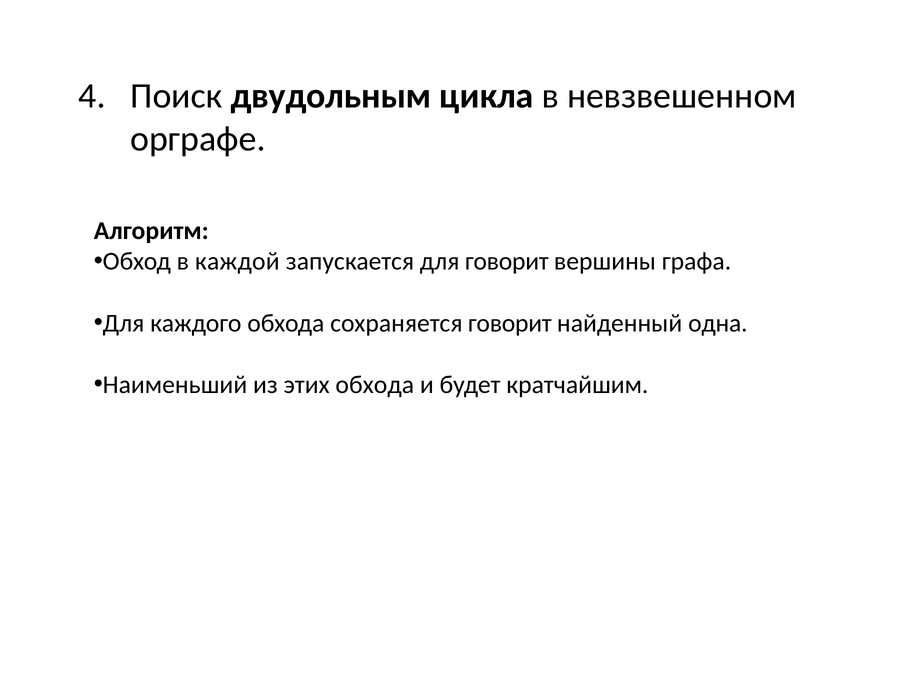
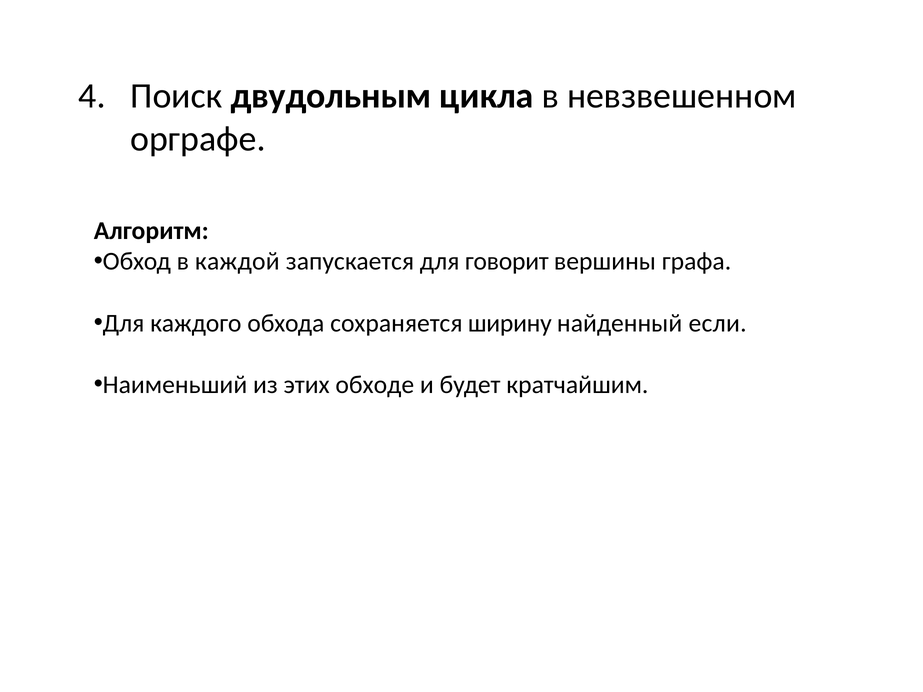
сохраняется говорит: говорит -> ширину
одна: одна -> если
этих обхода: обхода -> обходе
